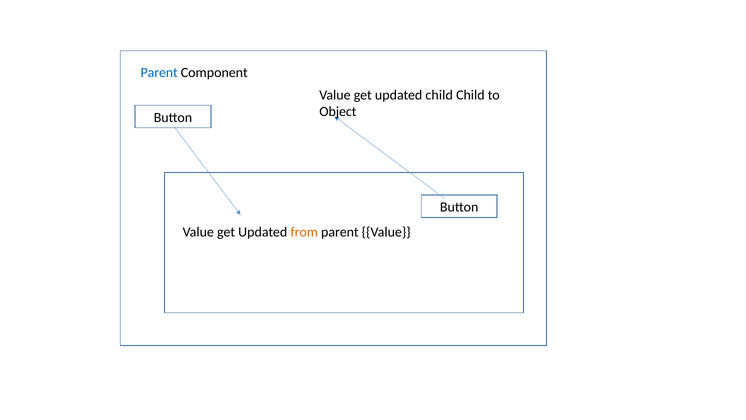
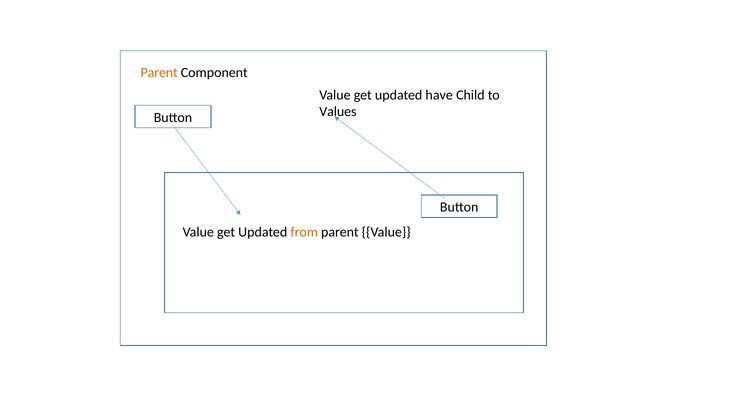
Parent at (159, 72) colour: blue -> orange
updated child: child -> have
Object: Object -> Values
